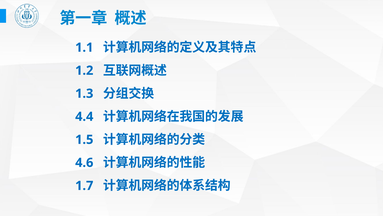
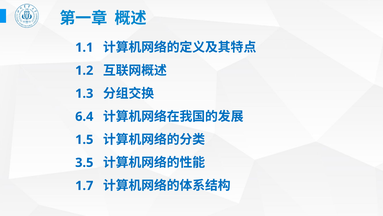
4.4: 4.4 -> 6.4
4.6: 4.6 -> 3.5
